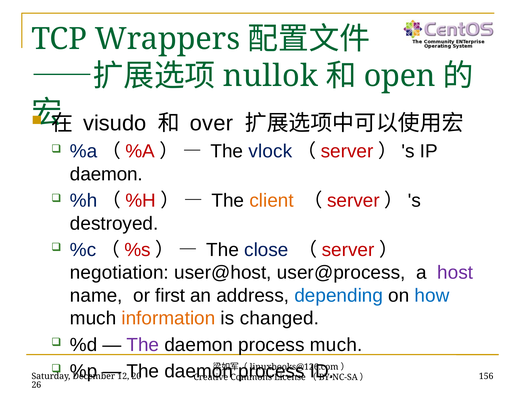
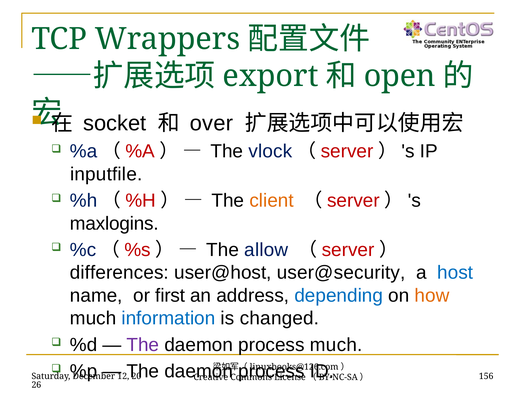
nullok: nullok -> export
visudo: visudo -> socket
daemon at (106, 174): daemon -> inputfile
destroyed: destroyed -> maxlogins
close: close -> allow
negotiation: negotiation -> differences
user@process: user@process -> user@security
host colour: purple -> blue
how colour: blue -> orange
information colour: orange -> blue
